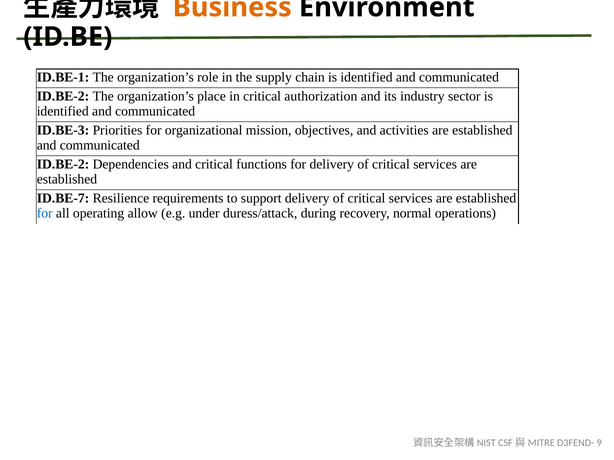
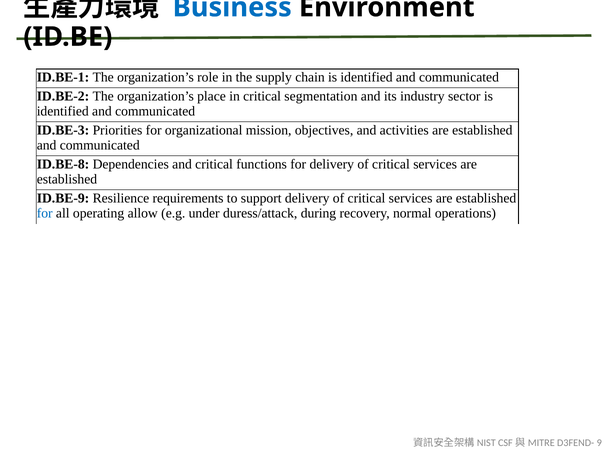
Business colour: orange -> blue
authorization: authorization -> segmentation
ID.BE-2 at (63, 164): ID.BE-2 -> ID.BE-8
ID.BE-7: ID.BE-7 -> ID.BE-9
